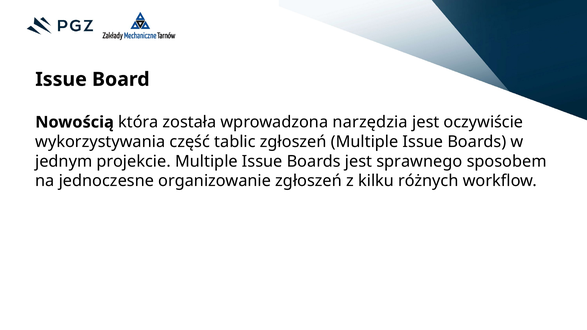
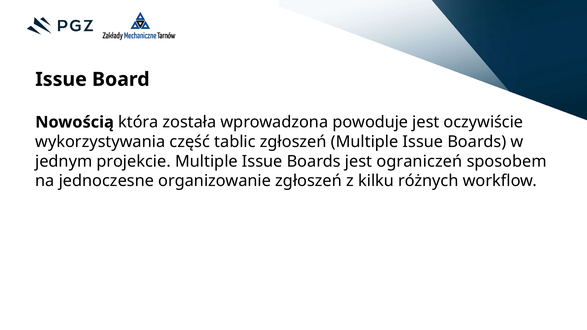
narzędzia: narzędzia -> powoduje
sprawnego: sprawnego -> ograniczeń
